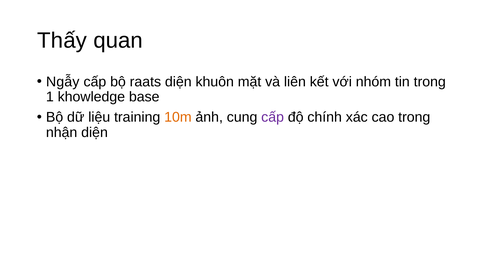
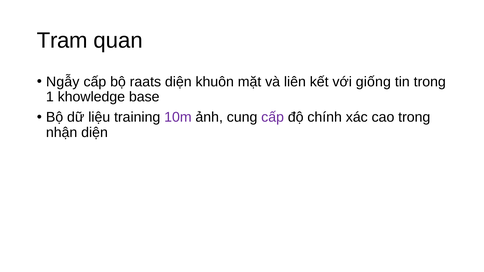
Thấy: Thấy -> Tram
nhóm: nhóm -> giống
10m colour: orange -> purple
